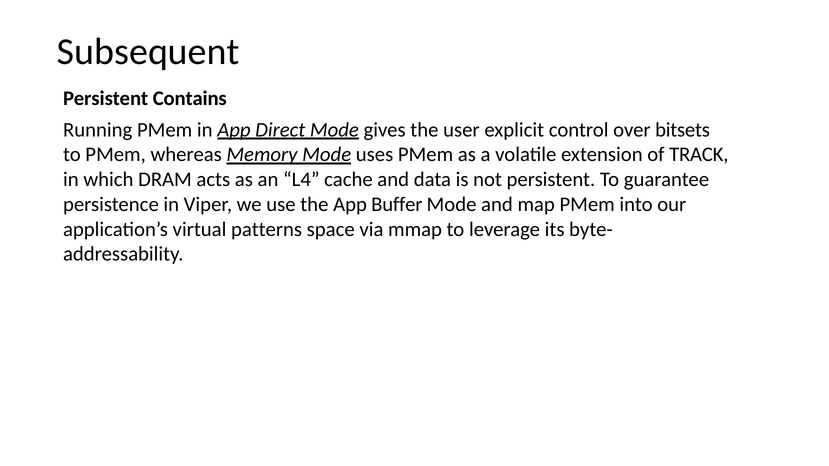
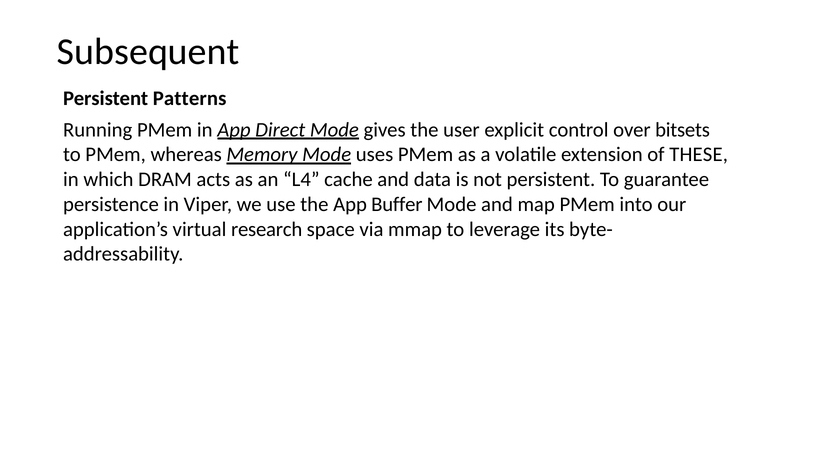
Contains: Contains -> Patterns
TRACK: TRACK -> THESE
patterns: patterns -> research
